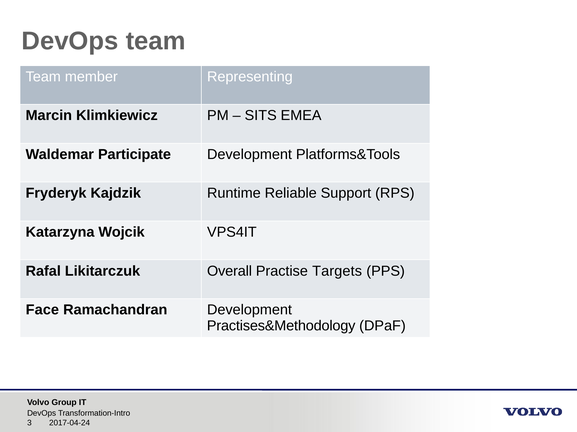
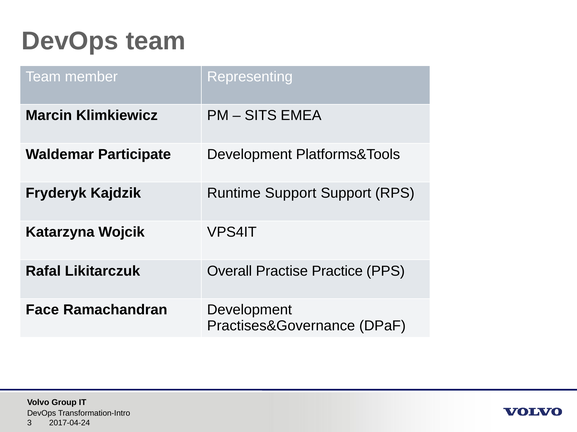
Runtime Reliable: Reliable -> Support
Targets: Targets -> Practice
Practises&Methodology: Practises&Methodology -> Practises&Governance
